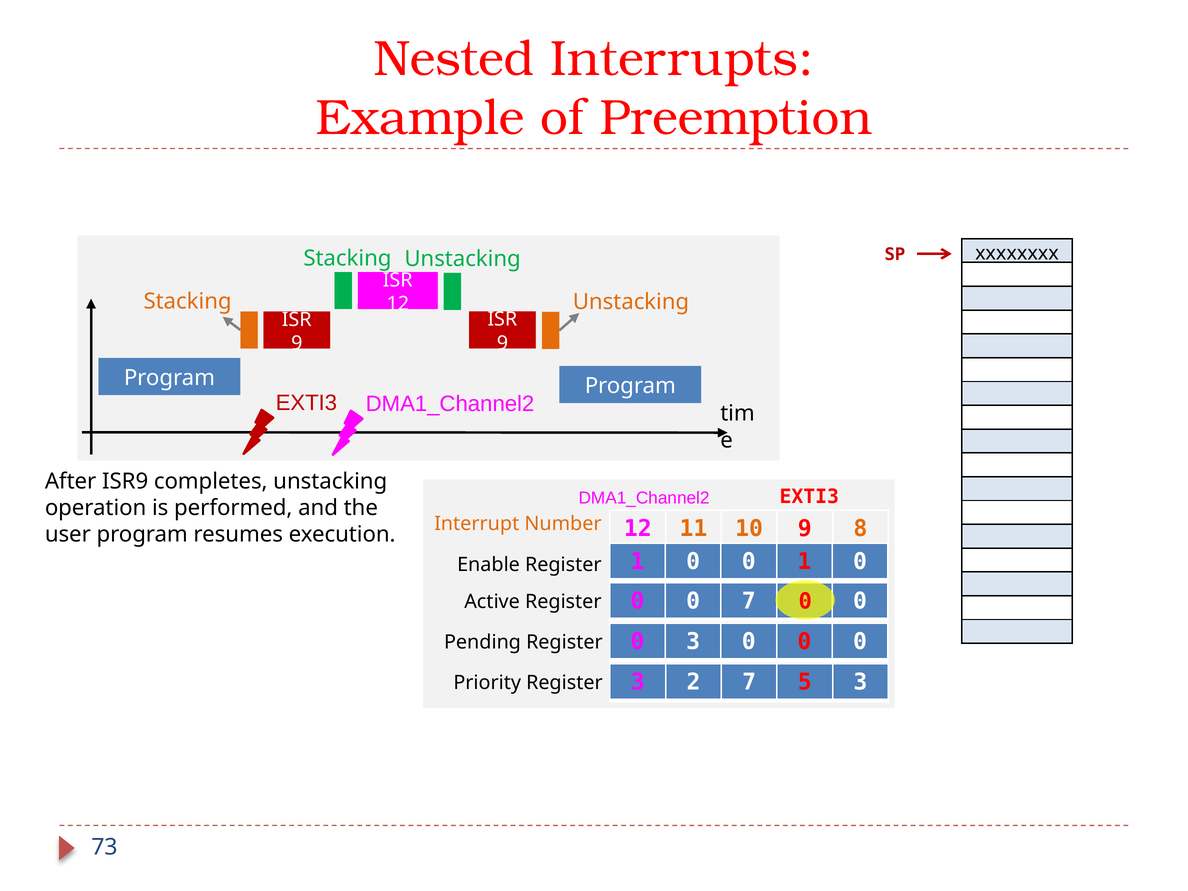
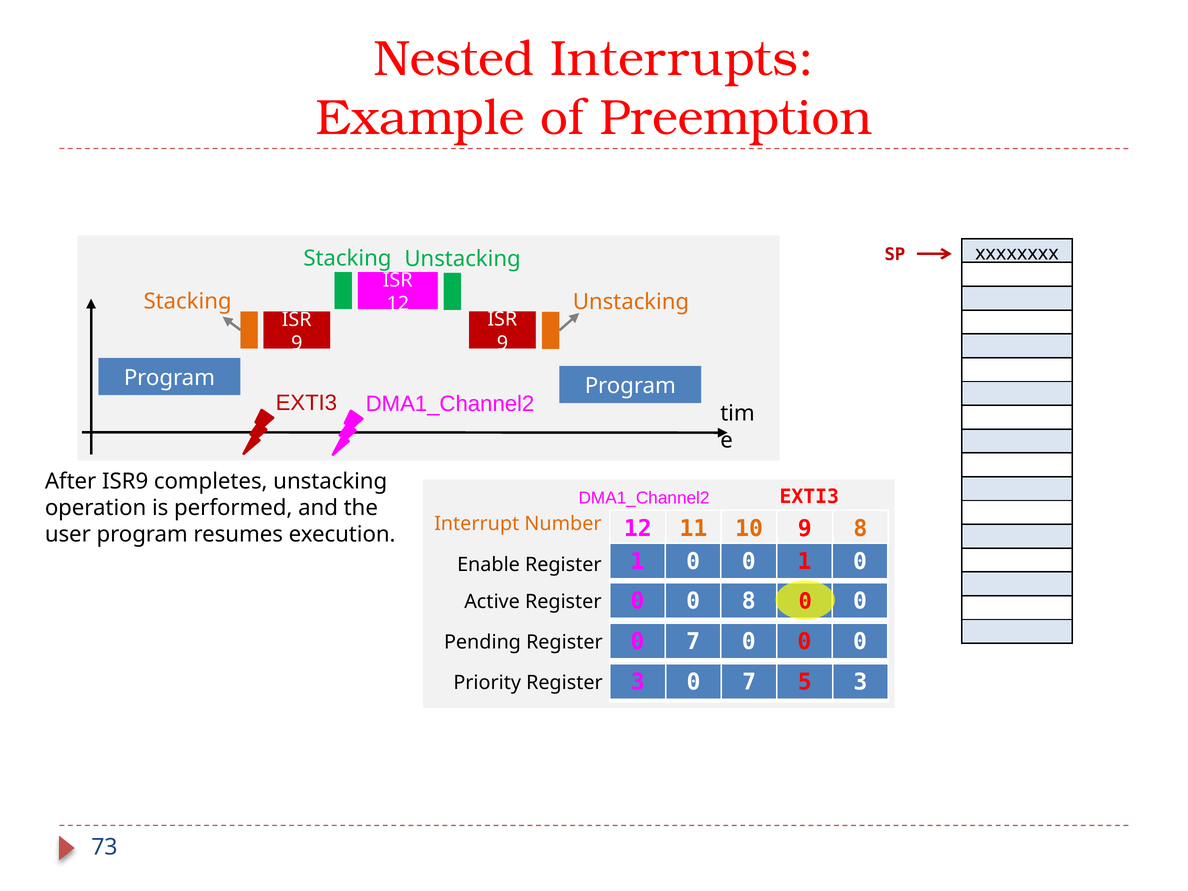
0 7: 7 -> 8
Register 0 3: 3 -> 7
3 2: 2 -> 0
